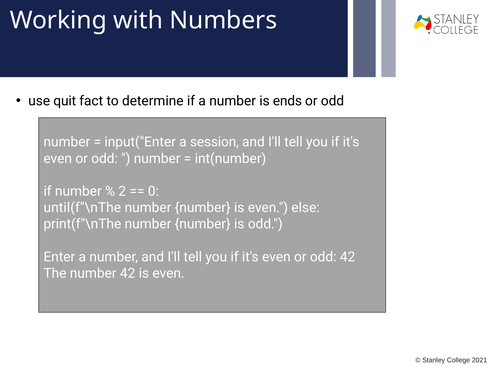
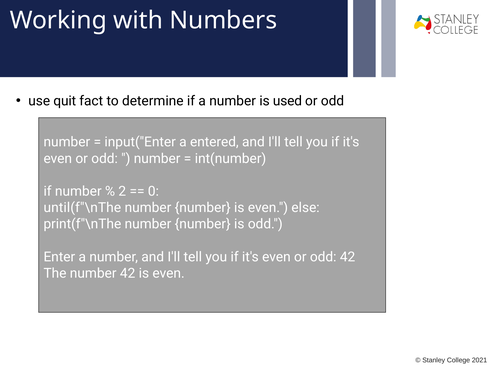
ends: ends -> used
session: session -> entered
